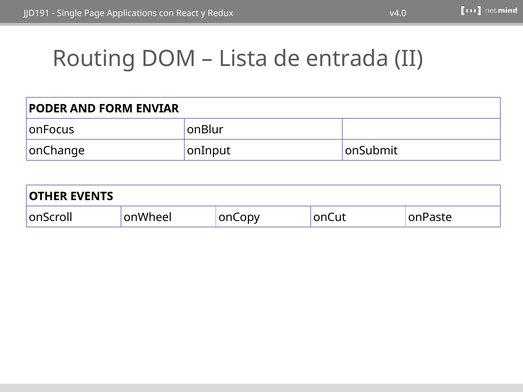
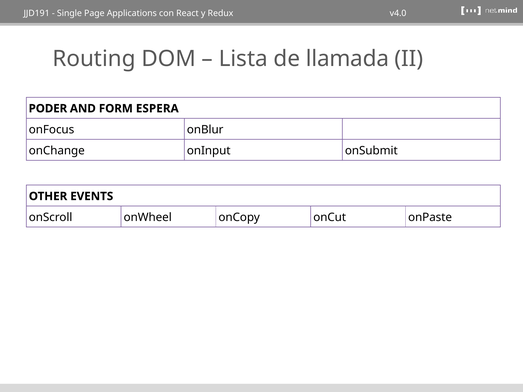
entrada: entrada -> llamada
ENVIAR: ENVIAR -> ESPERA
